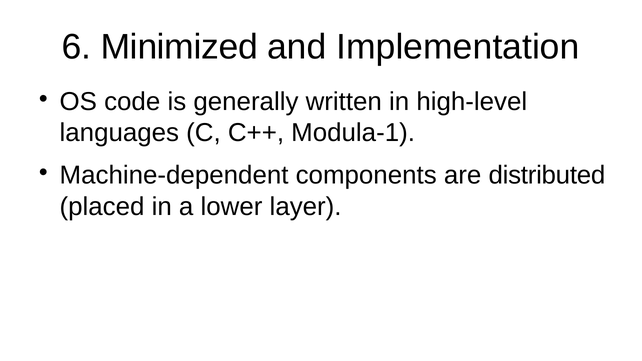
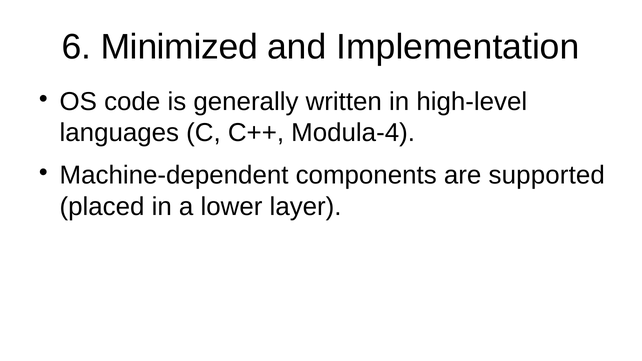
Modula-1: Modula-1 -> Modula-4
distributed: distributed -> supported
